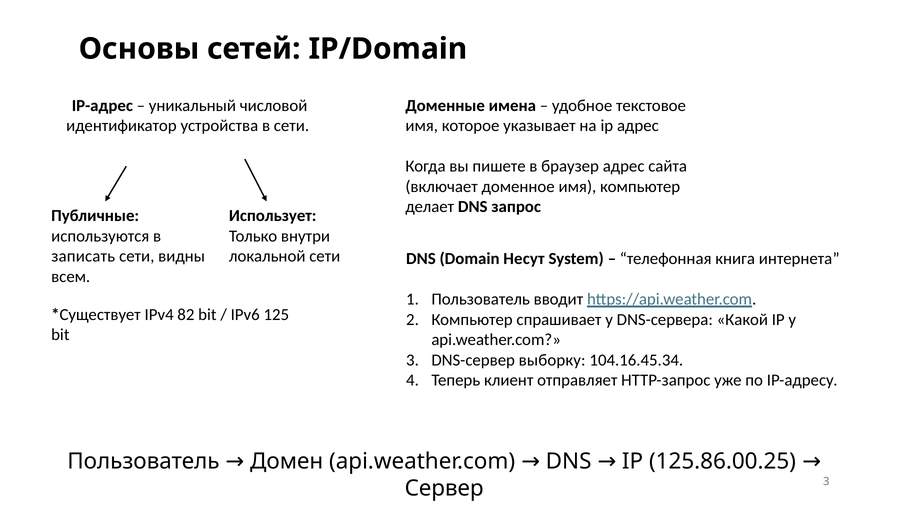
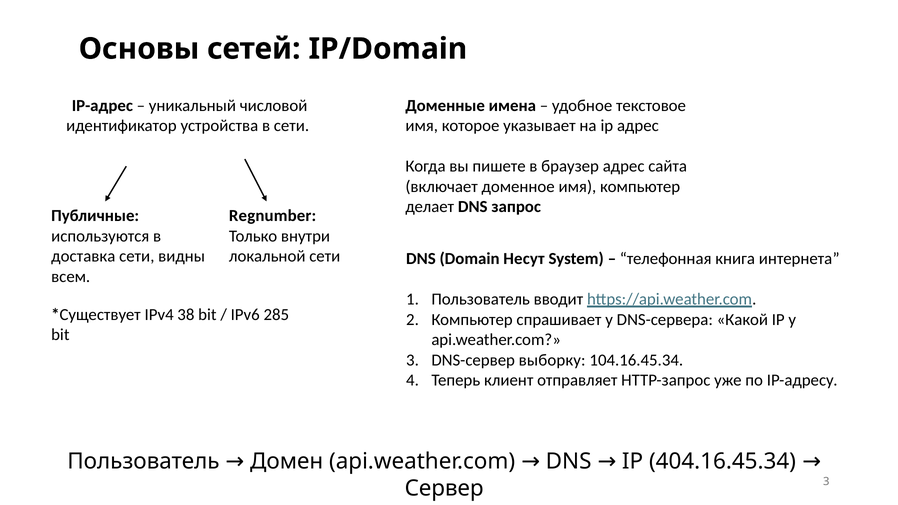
Использует: Использует -> Regnumber
записать: записать -> доставка
82: 82 -> 38
125: 125 -> 285
125.86.00.25: 125.86.00.25 -> 404.16.45.34
